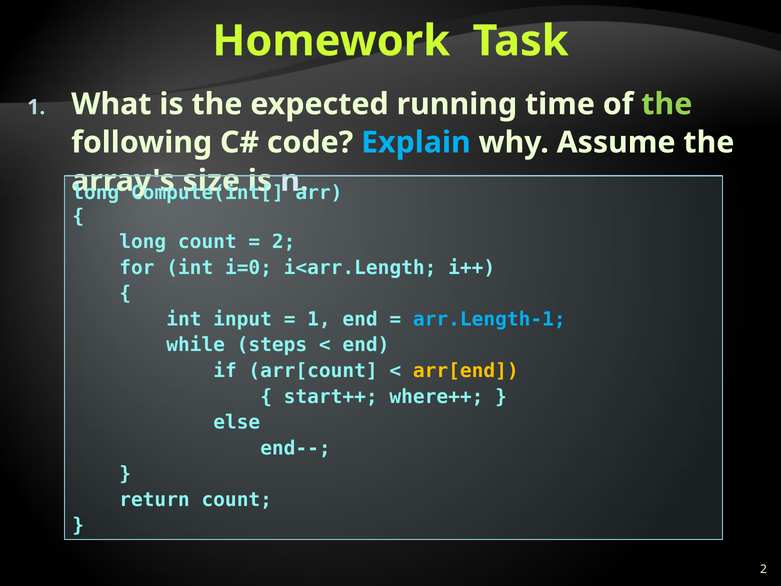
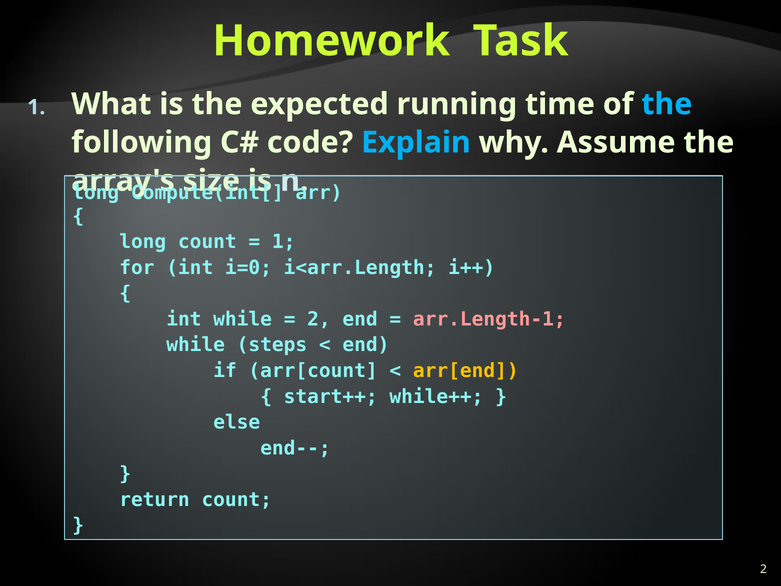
the at (667, 104) colour: light green -> light blue
2 at (284, 242): 2 -> 1
int input: input -> while
1 at (319, 319): 1 -> 2
arr.Length-1 colour: light blue -> pink
where++: where++ -> while++
